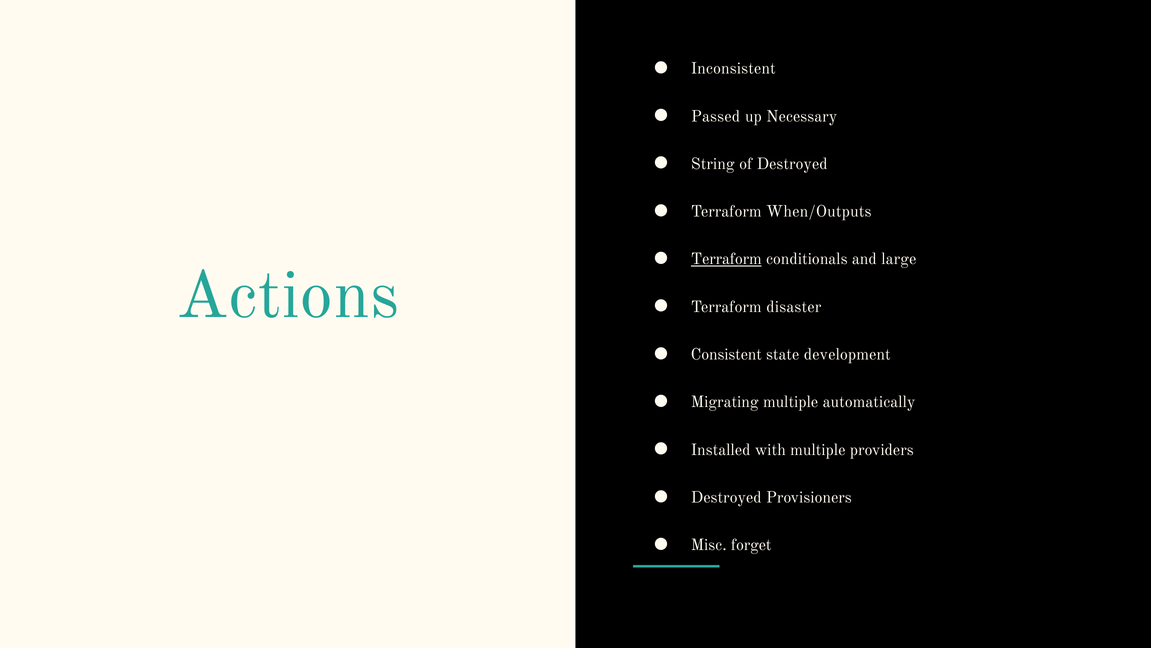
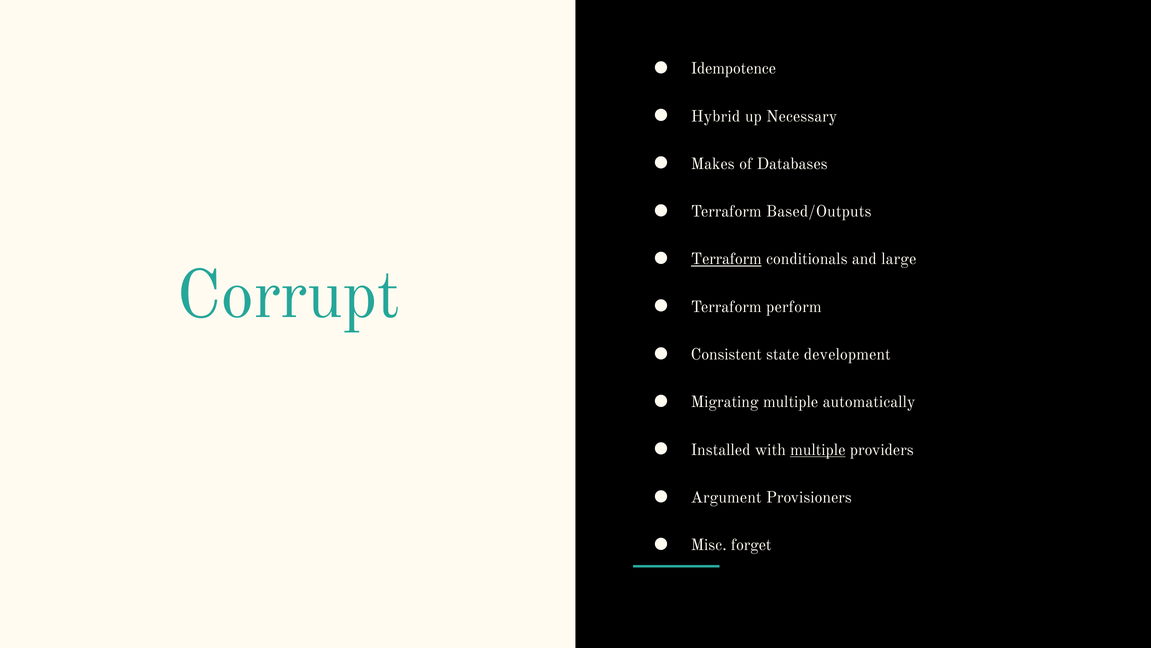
Inconsistent: Inconsistent -> Idempotence
Passed: Passed -> Hybrid
String: String -> Makes
of Destroyed: Destroyed -> Databases
When/Outputs: When/Outputs -> Based/Outputs
Actions: Actions -> Corrupt
disaster: disaster -> perform
multiple at (818, 450) underline: none -> present
Destroyed at (726, 497): Destroyed -> Argument
